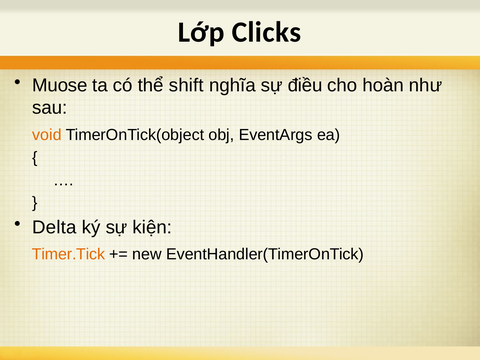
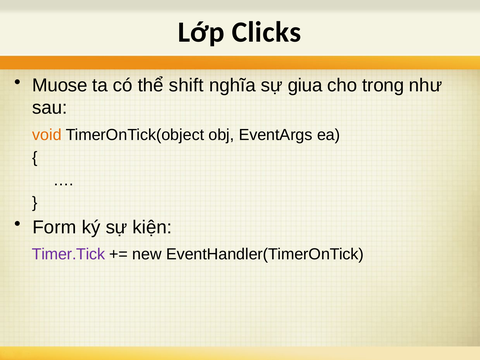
điều: điều -> giua
hoàn: hoàn -> trong
Delta: Delta -> Form
Timer.Tick colour: orange -> purple
